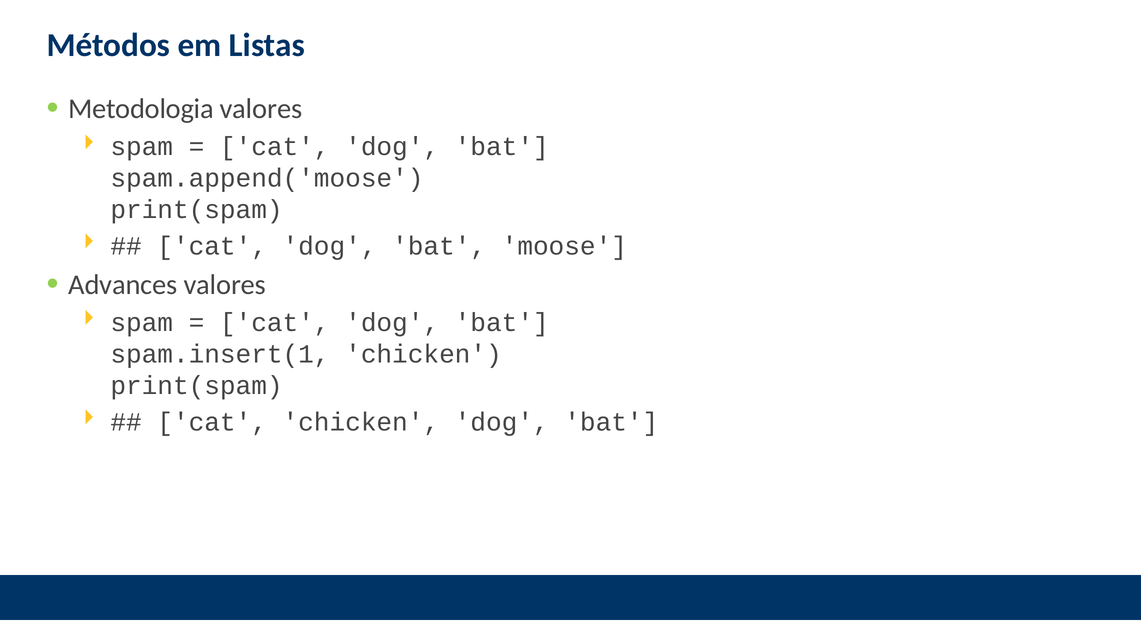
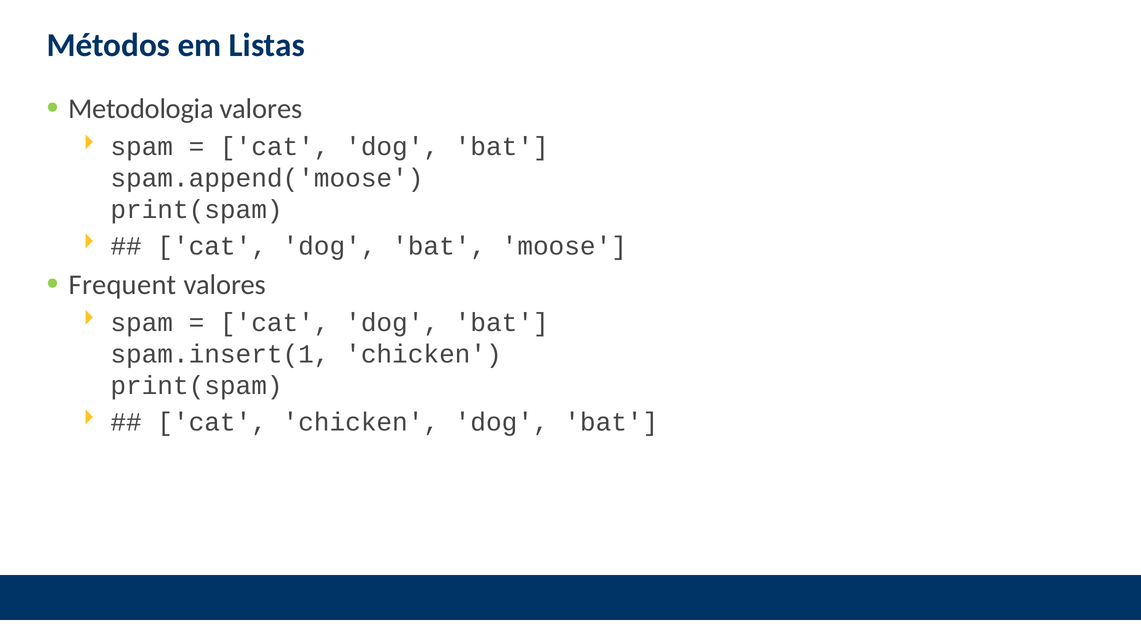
Advances: Advances -> Frequent
